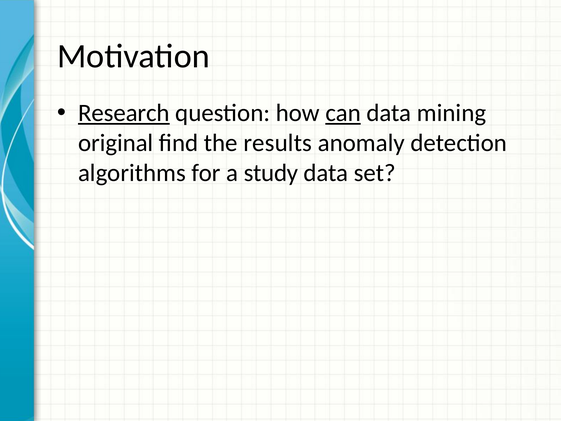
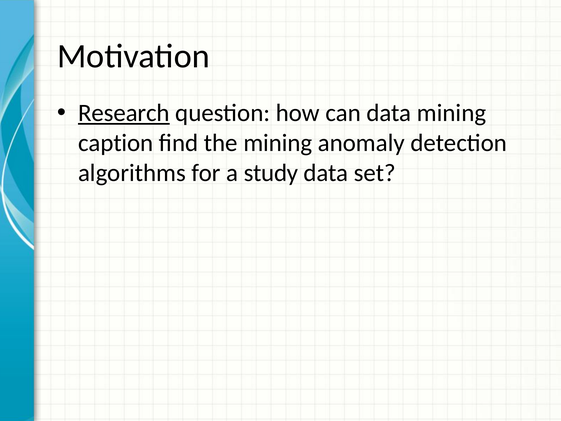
can underline: present -> none
original: original -> caption
the results: results -> mining
